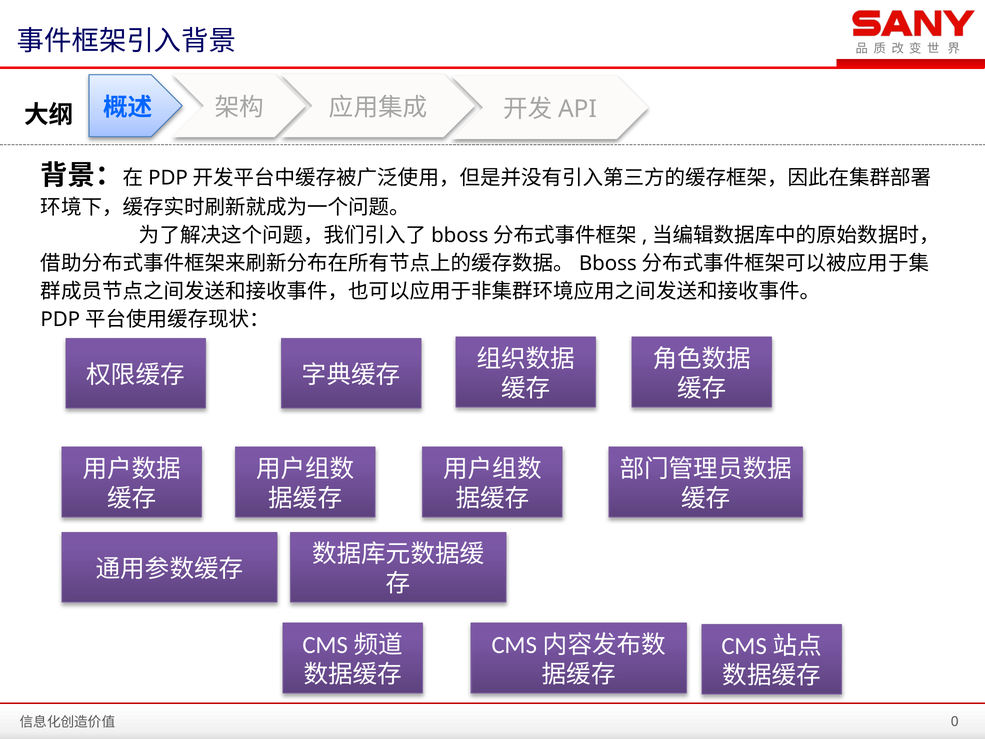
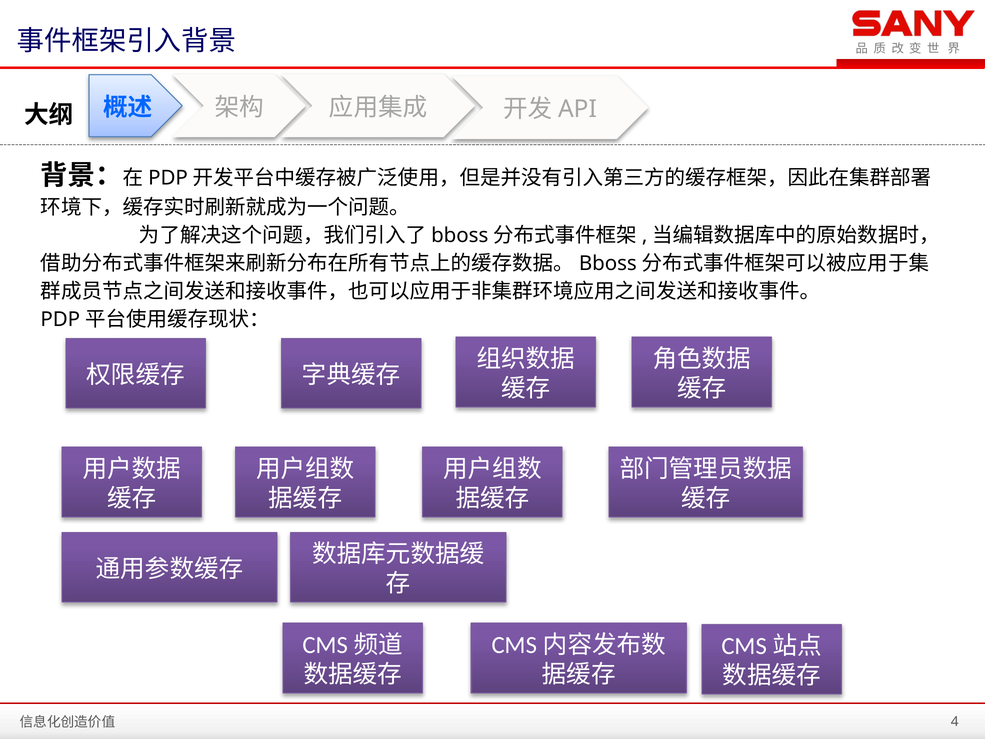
0: 0 -> 4
